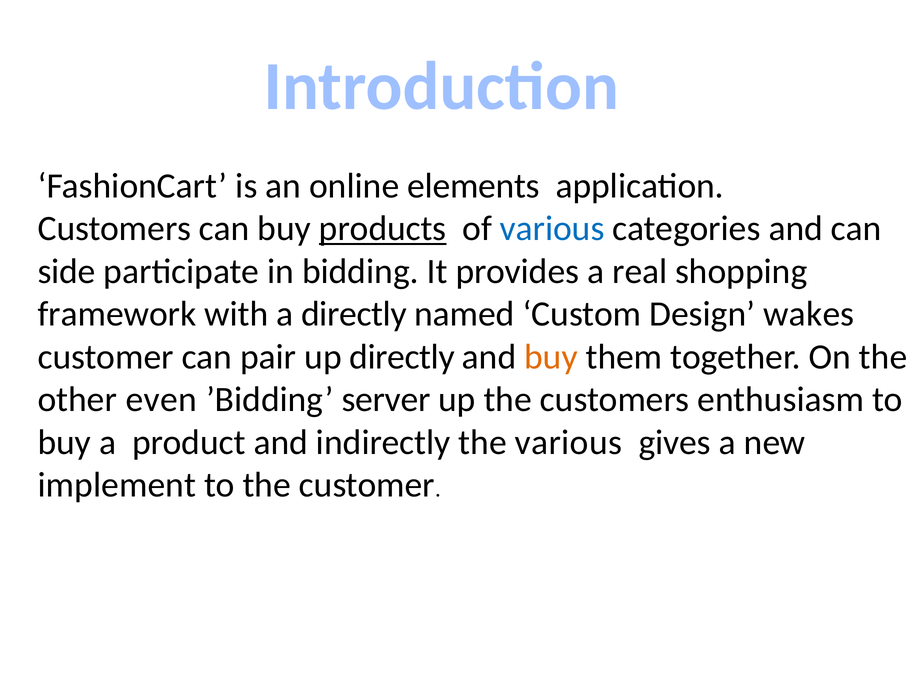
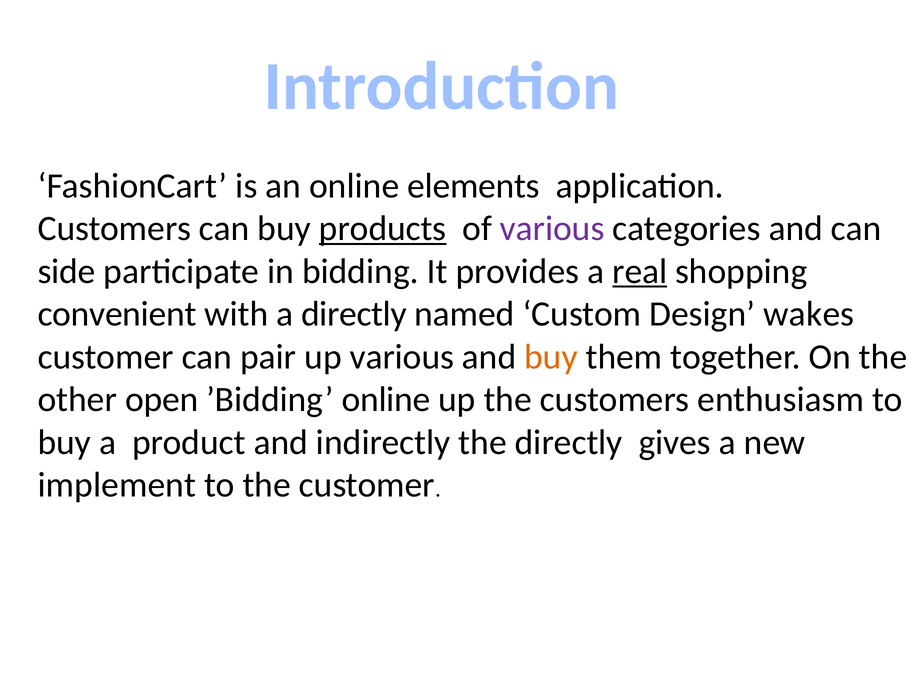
various at (552, 229) colour: blue -> purple
real underline: none -> present
framework: framework -> convenient
up directly: directly -> various
even: even -> open
’Bidding server: server -> online
the various: various -> directly
